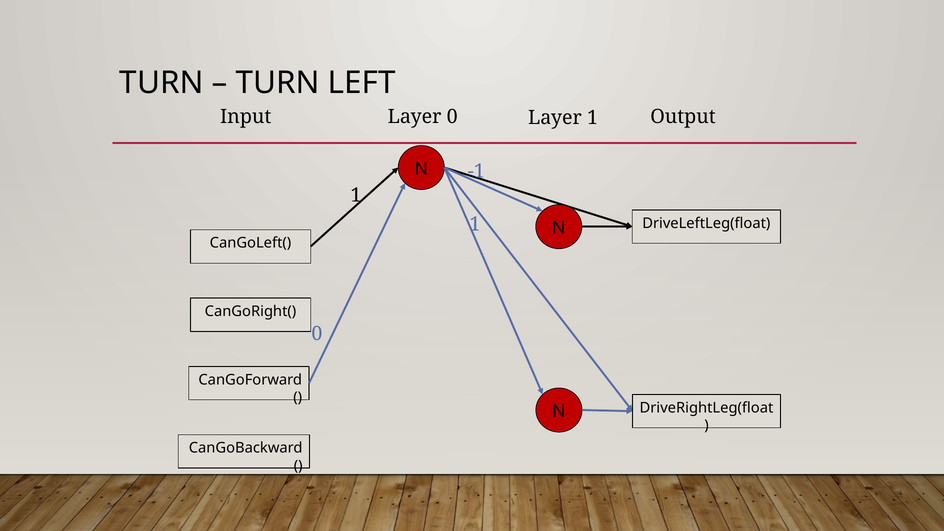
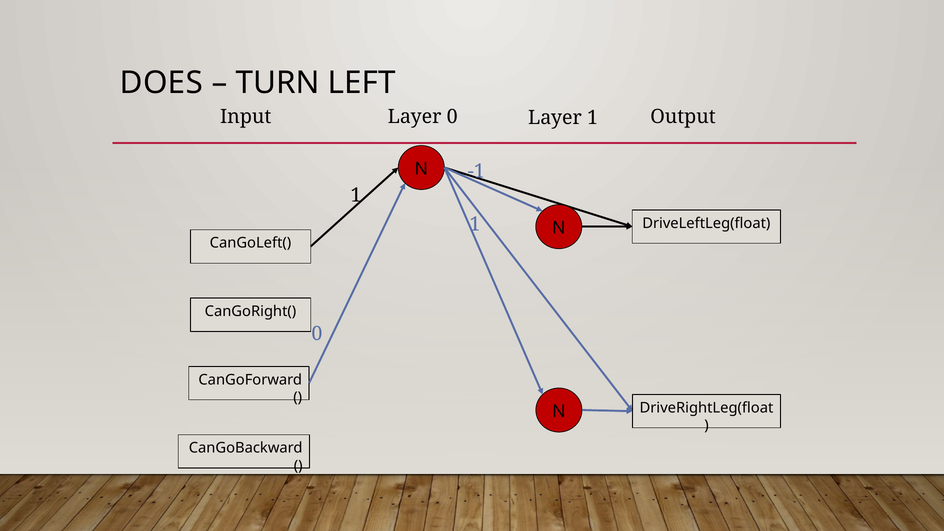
TURN at (162, 83): TURN -> DOES
